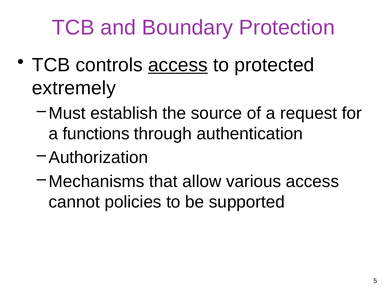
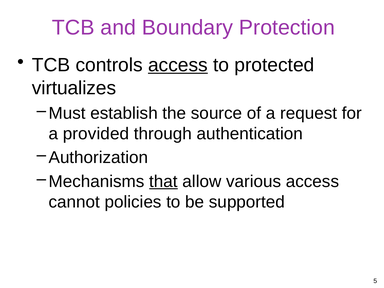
extremely: extremely -> virtualizes
functions: functions -> provided
that underline: none -> present
